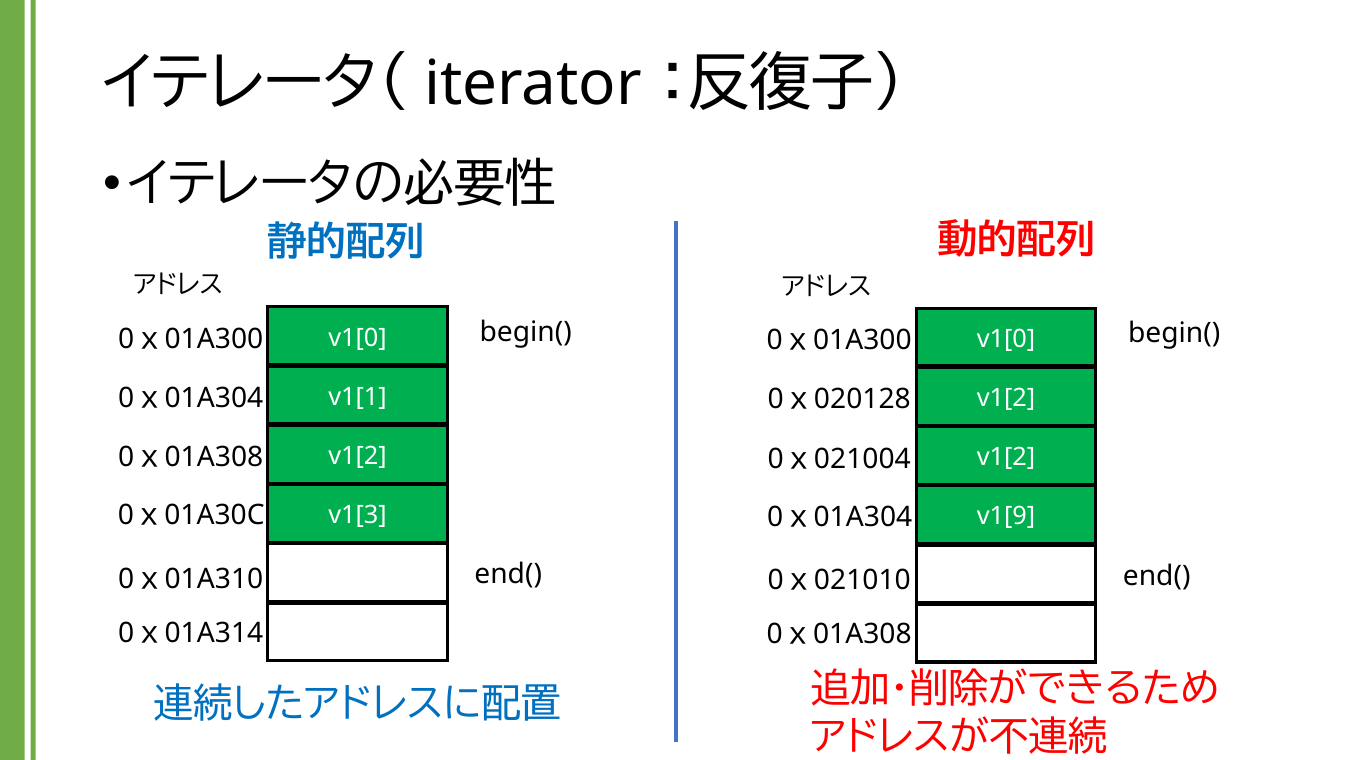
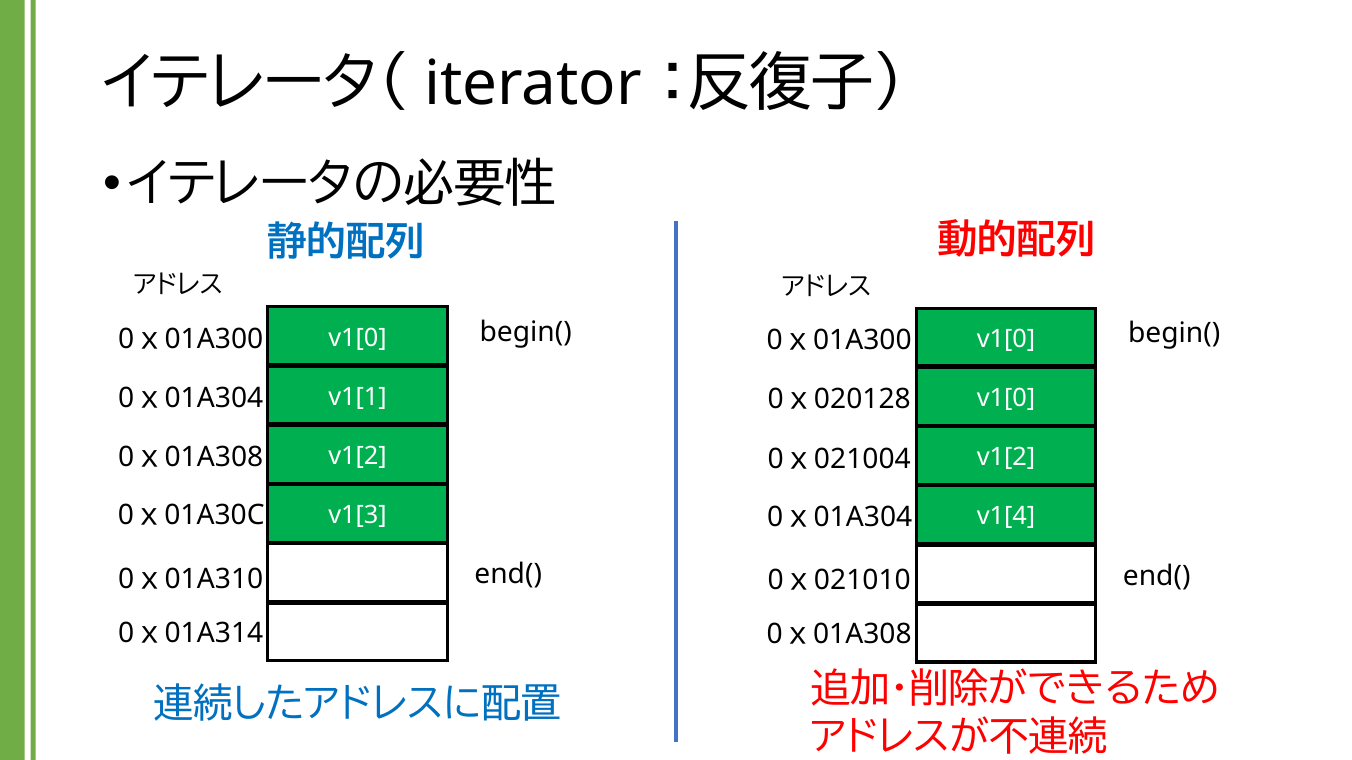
v1[2 at (1006, 398): v1[2 -> v1[0
v1[9: v1[9 -> v1[4
